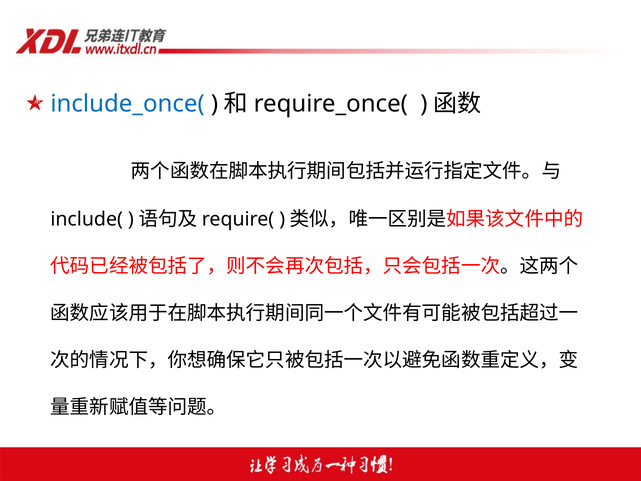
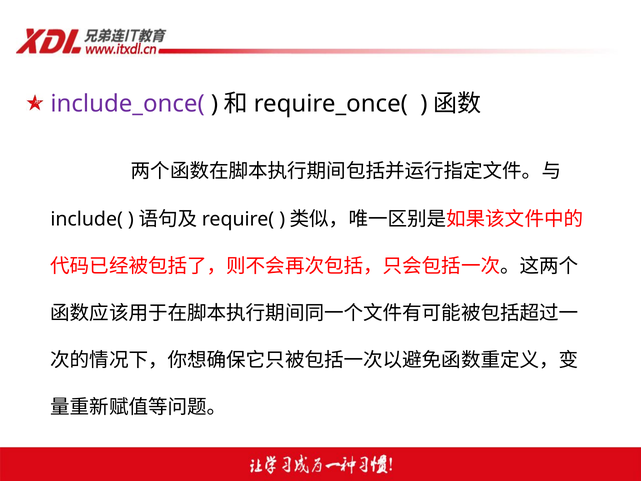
include_once( colour: blue -> purple
